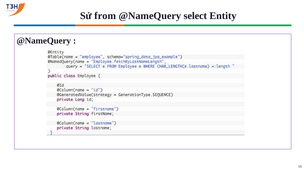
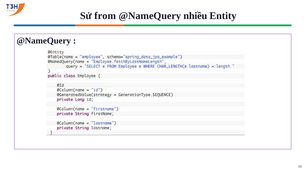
select: select -> nhiều
